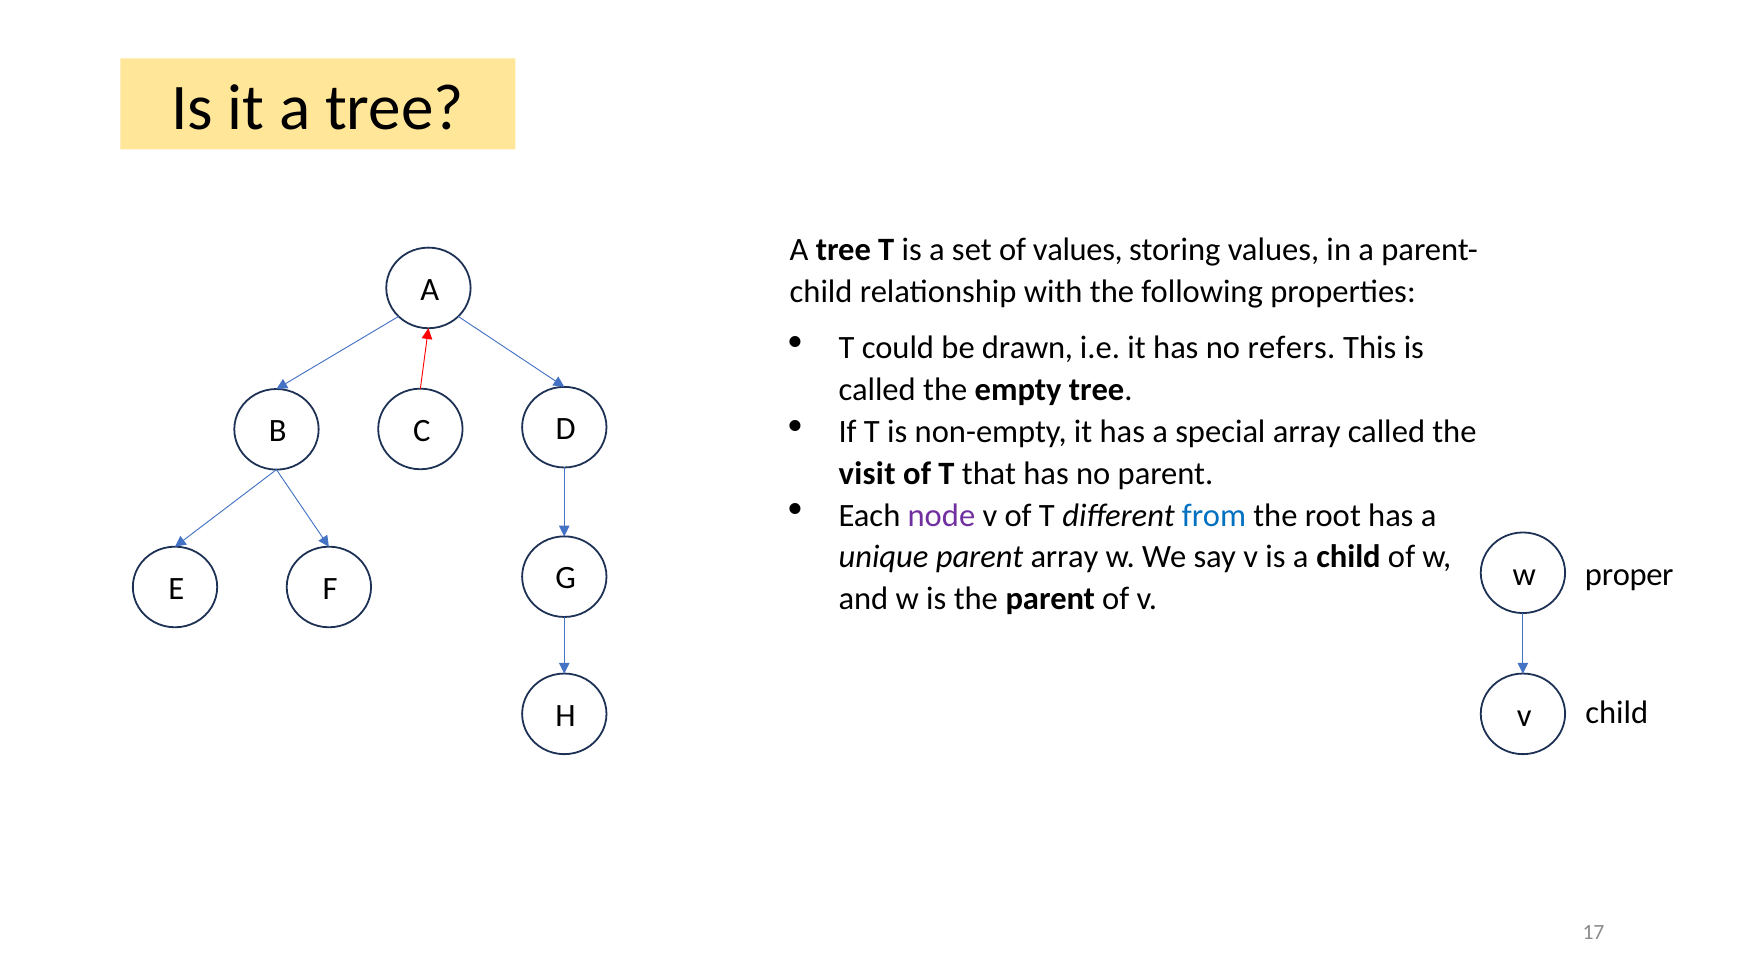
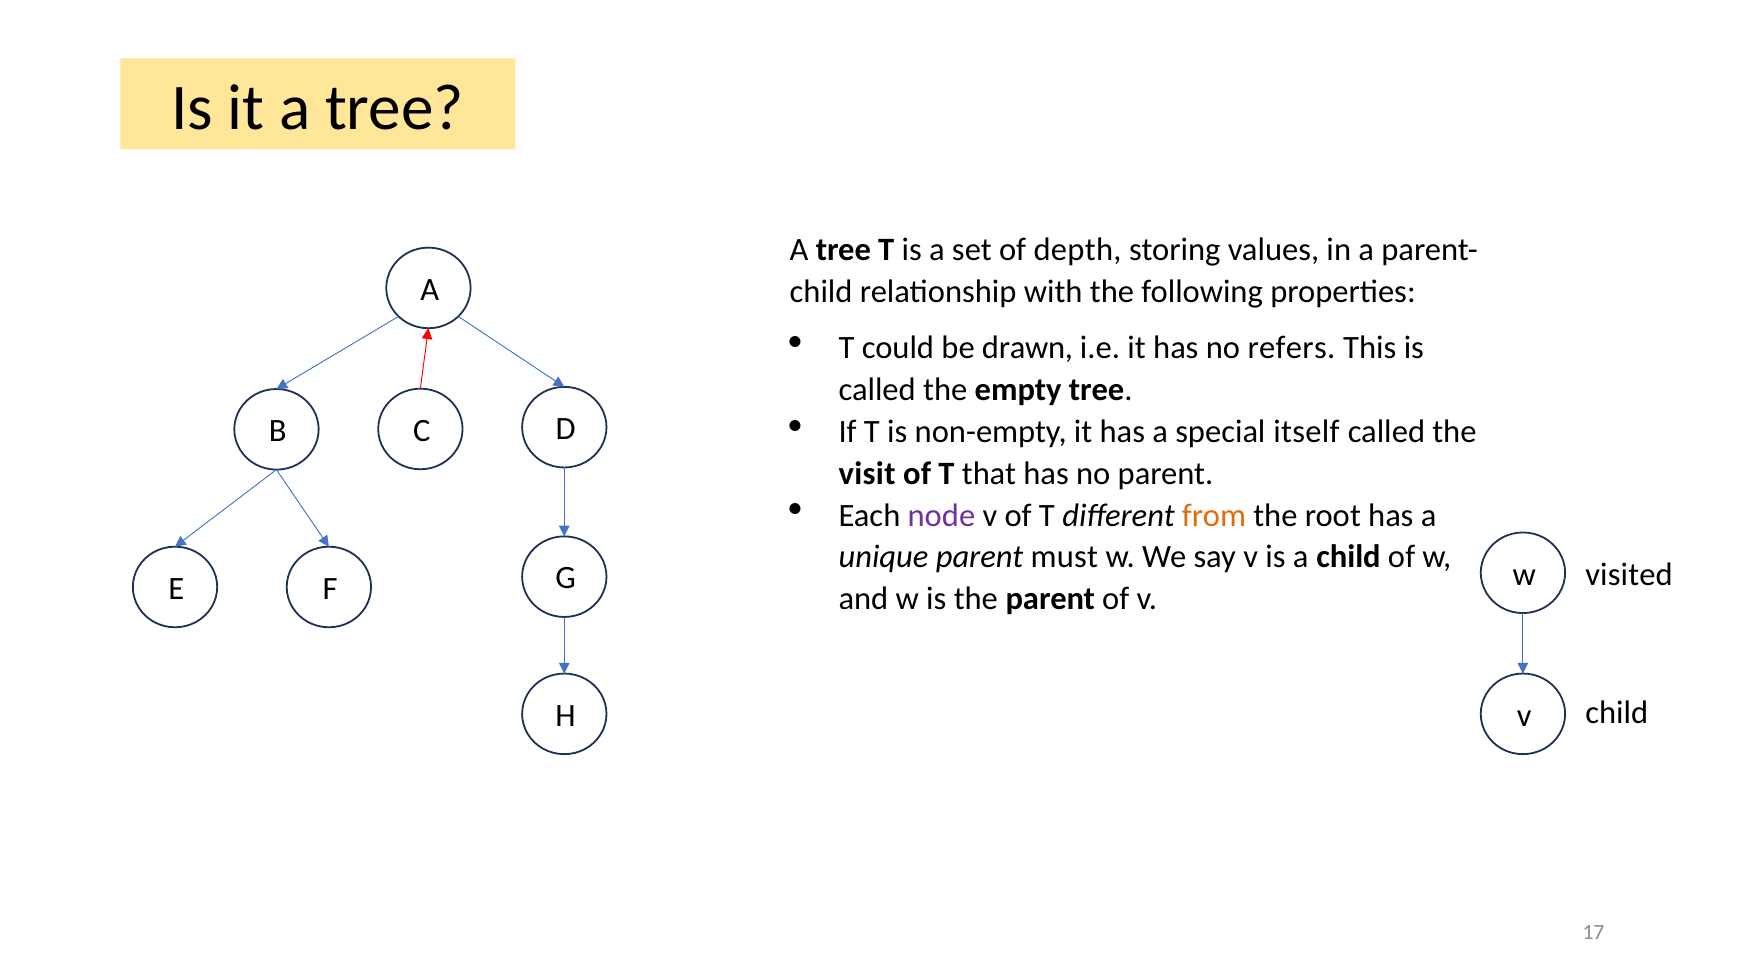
of values: values -> depth
special array: array -> itself
from colour: blue -> orange
parent array: array -> must
proper: proper -> visited
